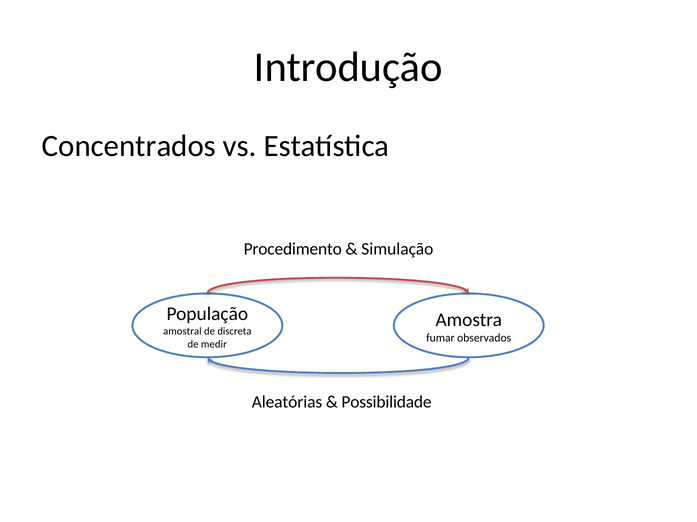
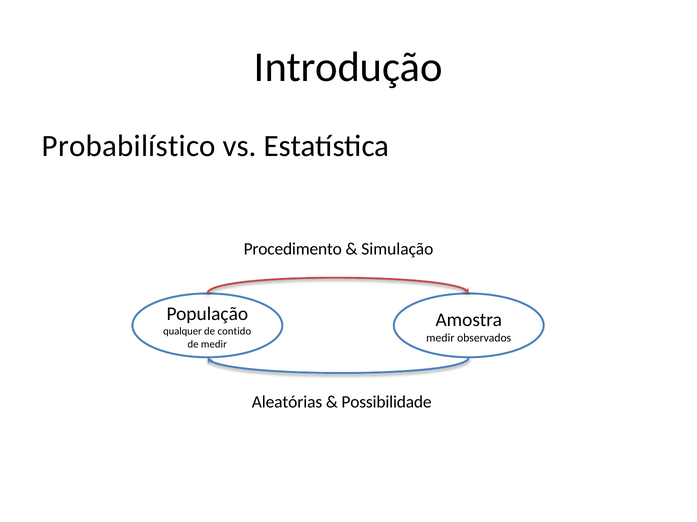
Concentrados: Concentrados -> Probabilístico
amostral: amostral -> qualquer
discreta: discreta -> contido
fumar at (440, 338): fumar -> medir
